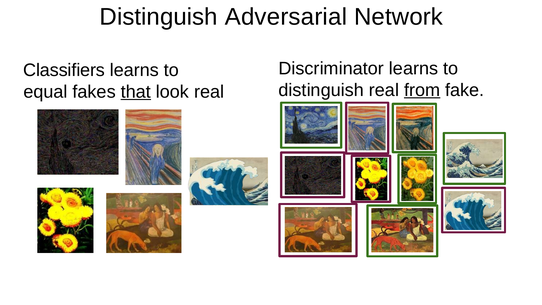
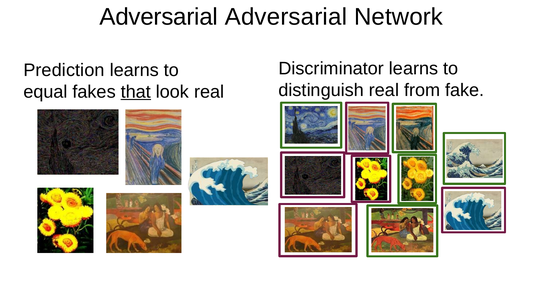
Distinguish at (159, 17): Distinguish -> Adversarial
Classiﬁers: Classiﬁers -> Prediction
from underline: present -> none
